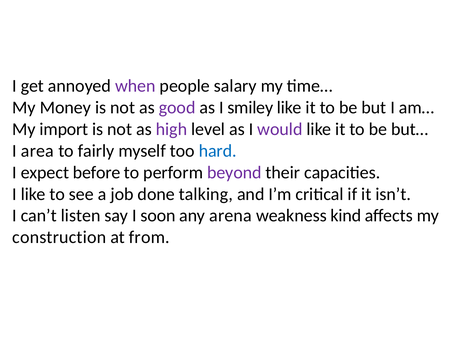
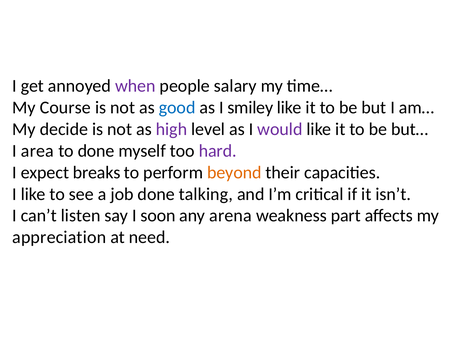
Money: Money -> Course
good colour: purple -> blue
import: import -> decide
to fairly: fairly -> done
hard colour: blue -> purple
before: before -> breaks
beyond colour: purple -> orange
kind: kind -> part
construction: construction -> appreciation
from: from -> need
